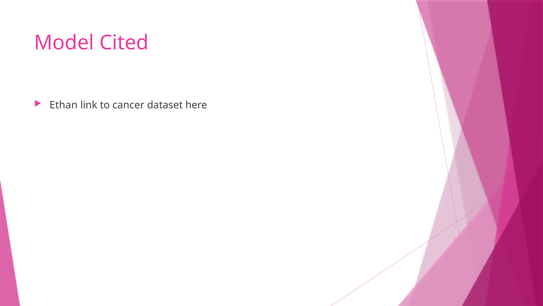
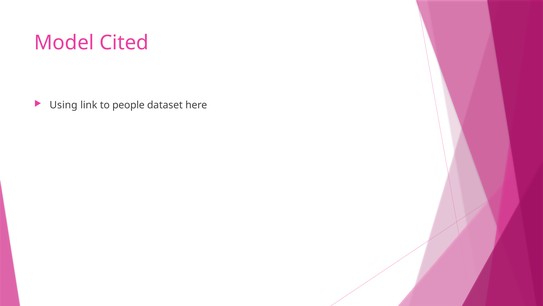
Ethan: Ethan -> Using
cancer: cancer -> people
